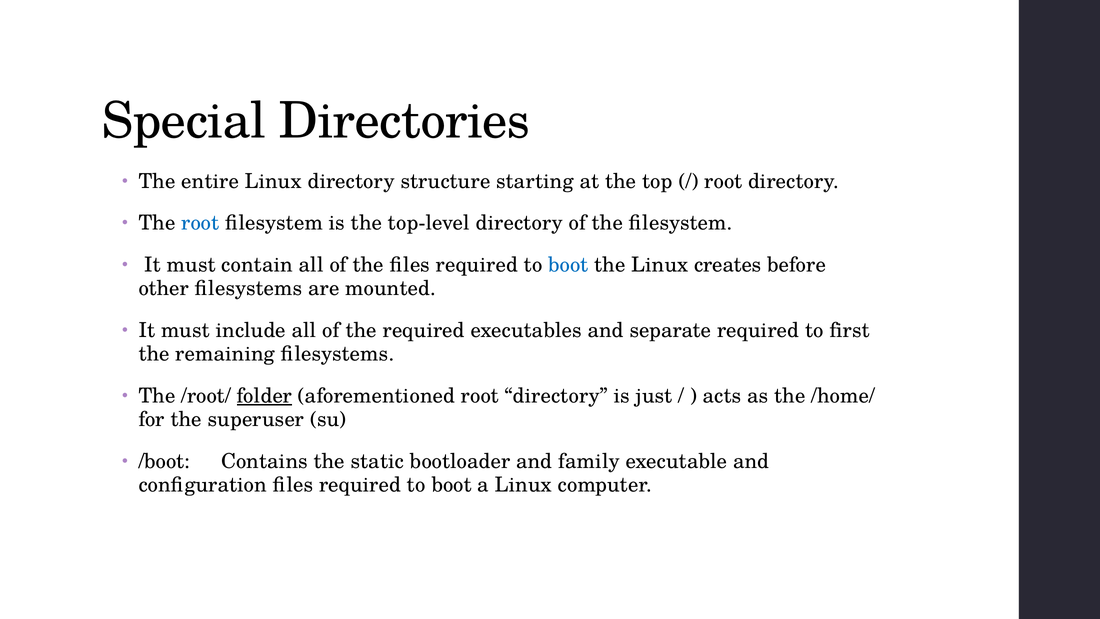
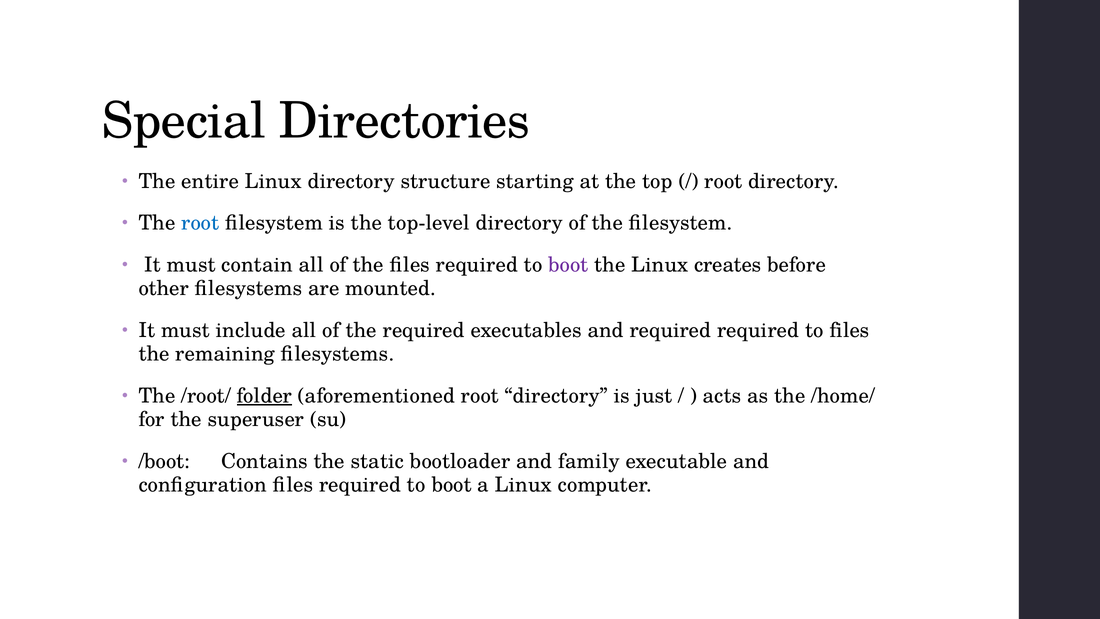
boot at (568, 265) colour: blue -> purple
and separate: separate -> required
to first: first -> files
